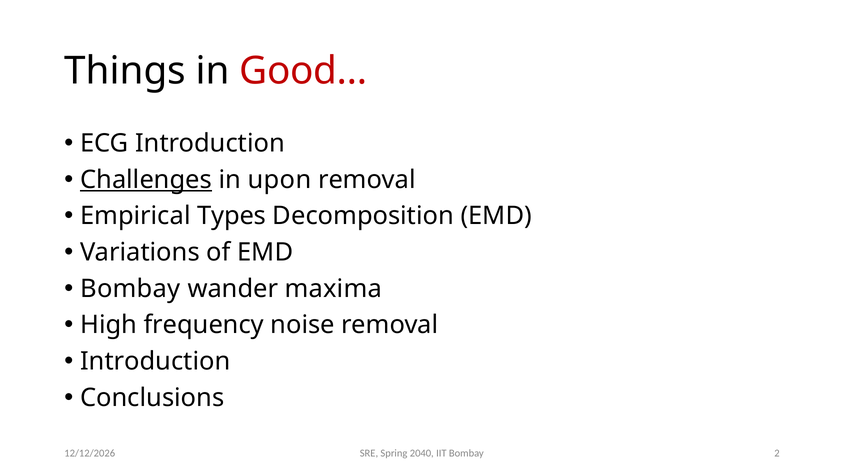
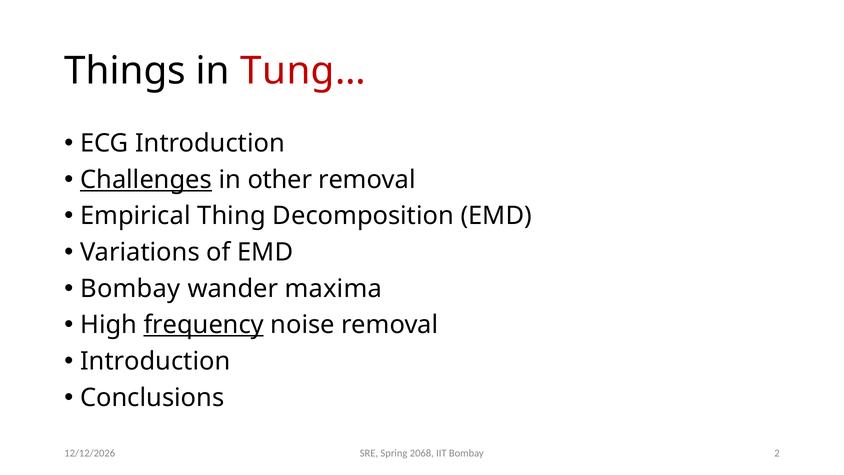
Good…: Good… -> Tung…
upon: upon -> other
Types: Types -> Thing
frequency underline: none -> present
2040: 2040 -> 2068
